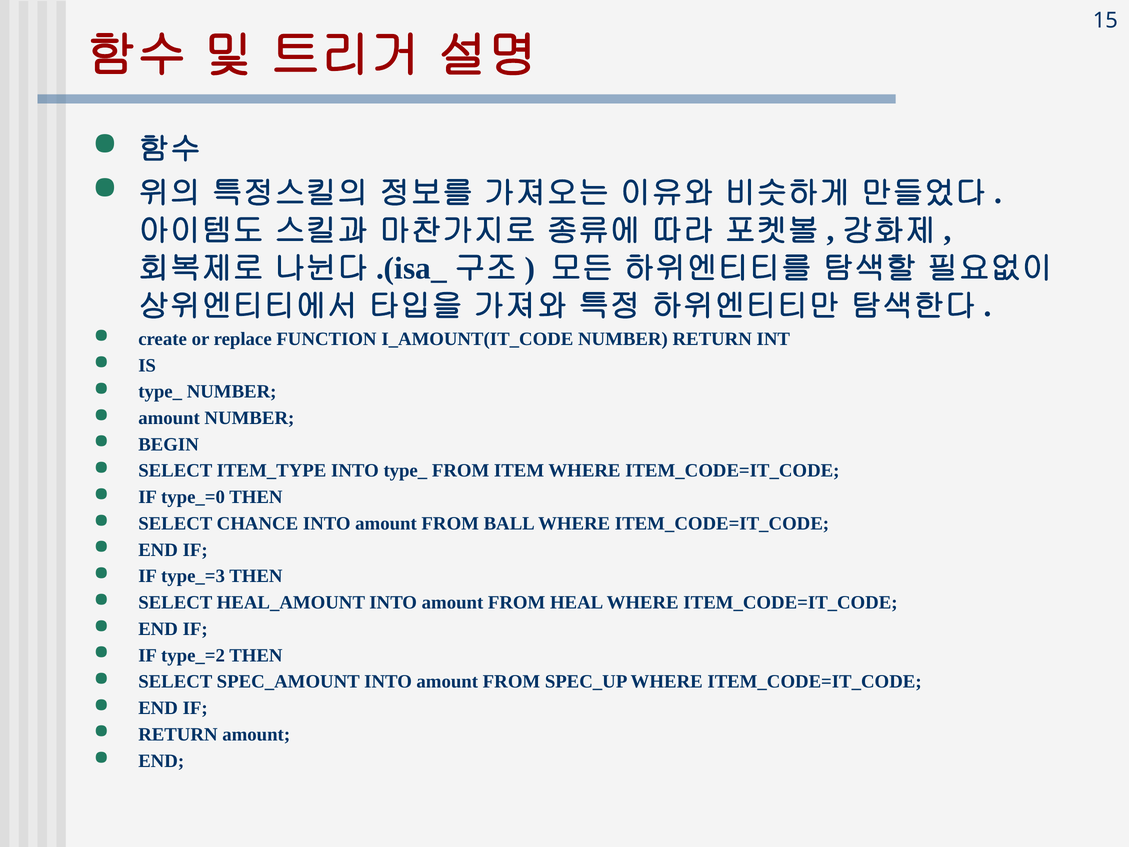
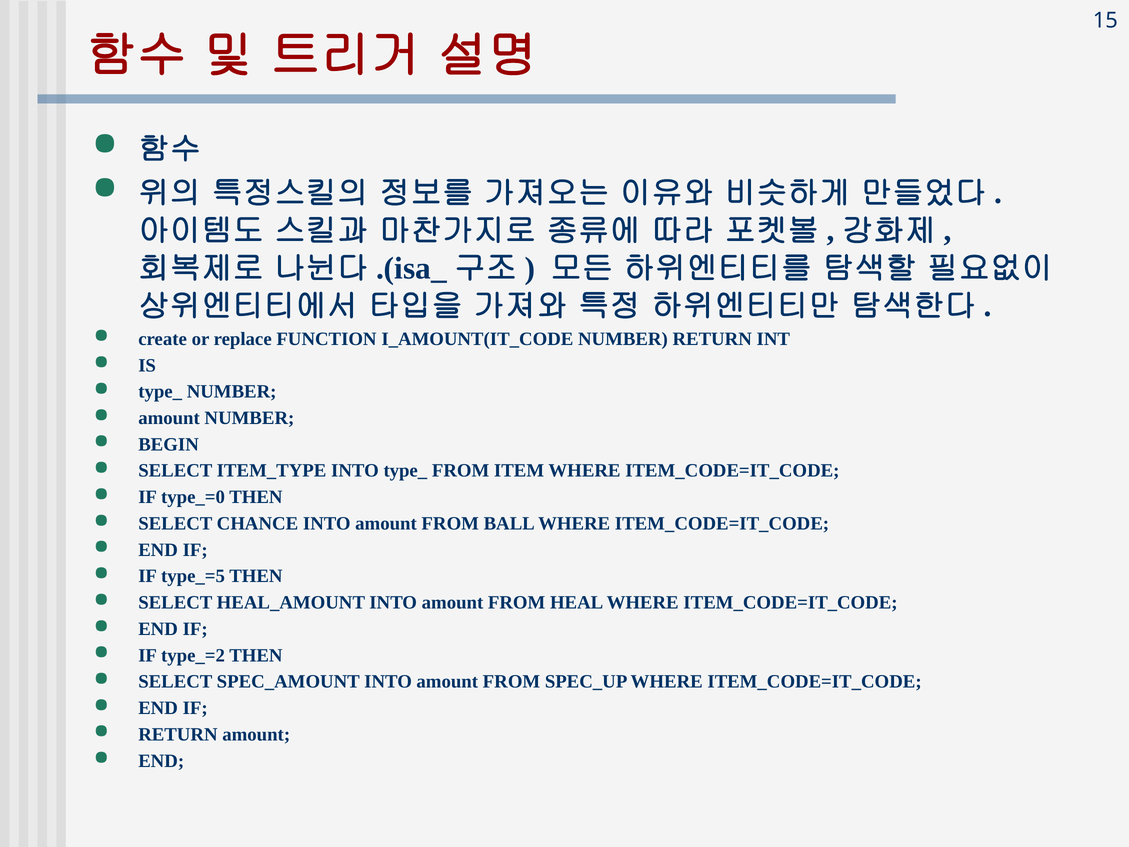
type_=3: type_=3 -> type_=5
